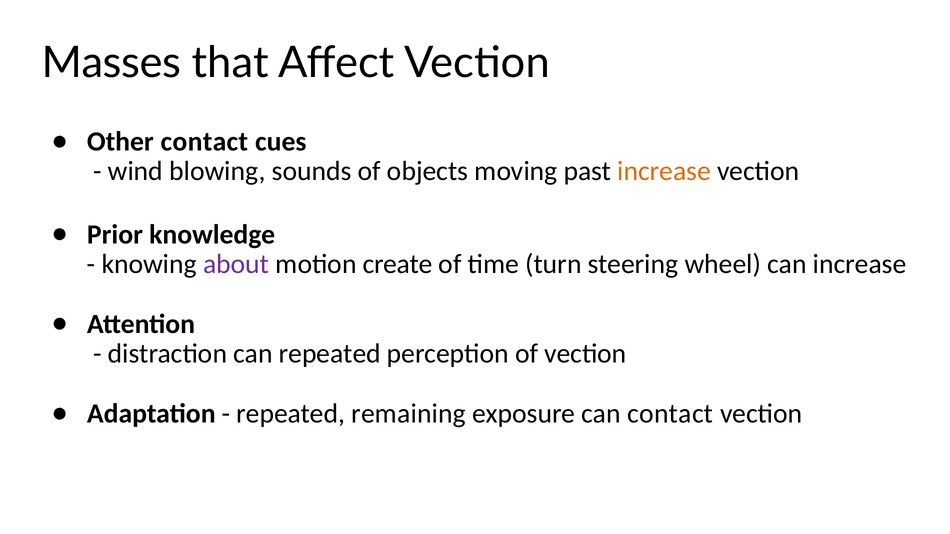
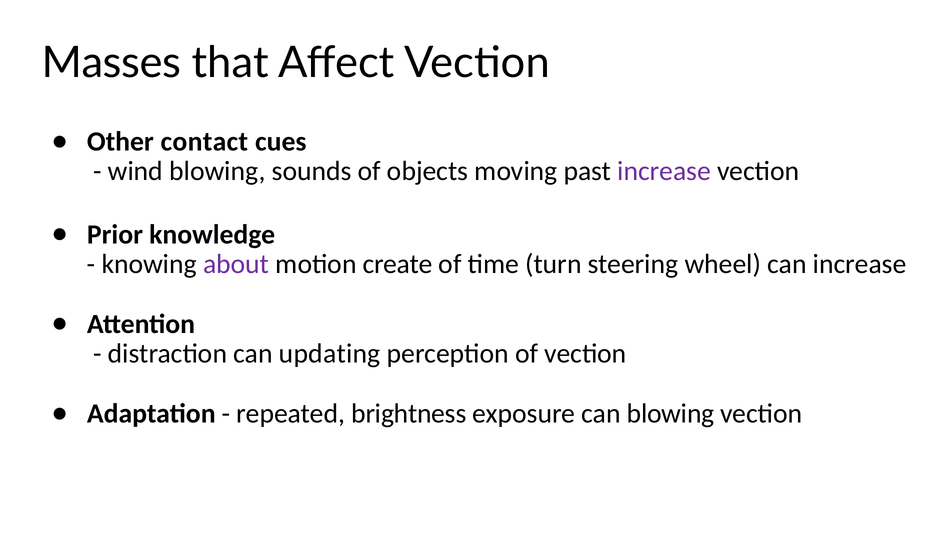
increase at (664, 171) colour: orange -> purple
can repeated: repeated -> updating
remaining: remaining -> brightness
can contact: contact -> blowing
